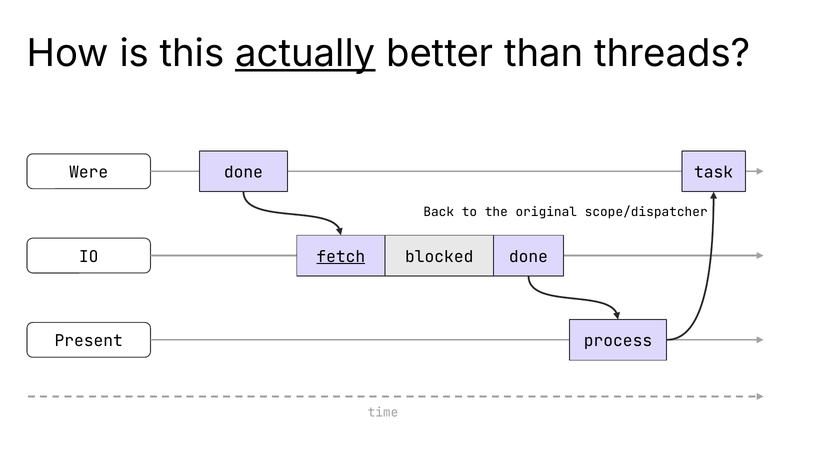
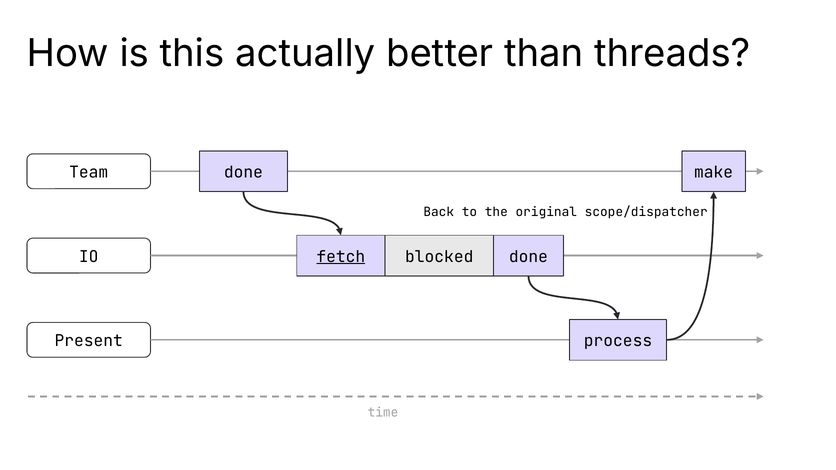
actually underline: present -> none
Were: Were -> Team
task: task -> make
